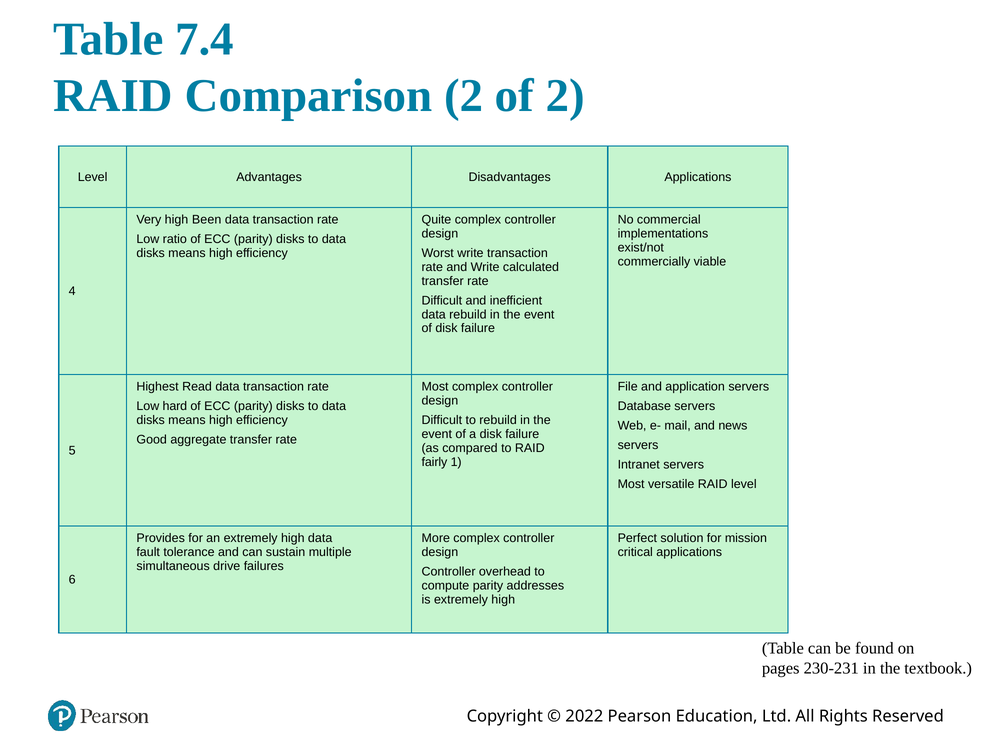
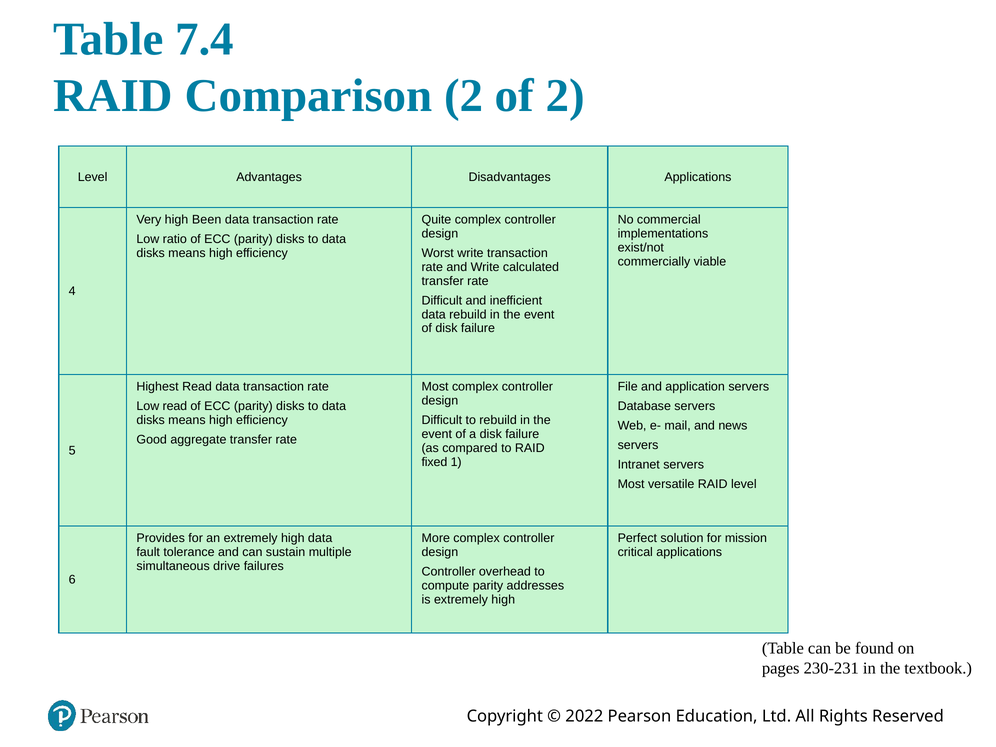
Low hard: hard -> read
fairly: fairly -> fixed
